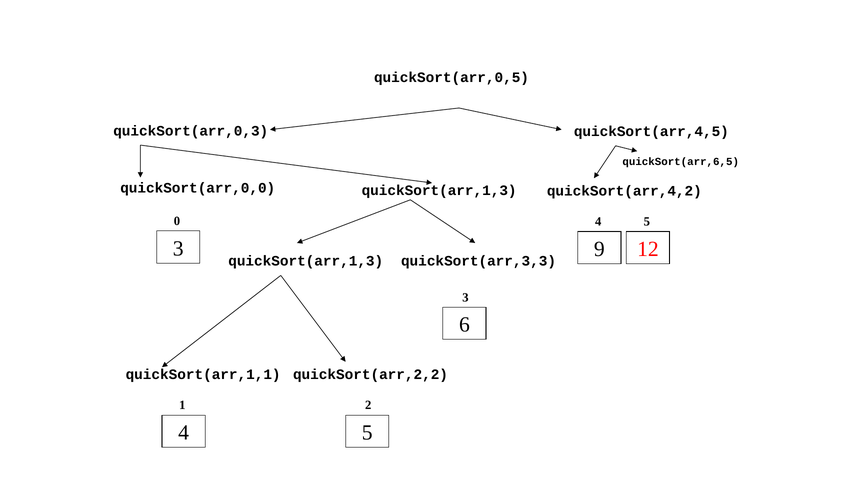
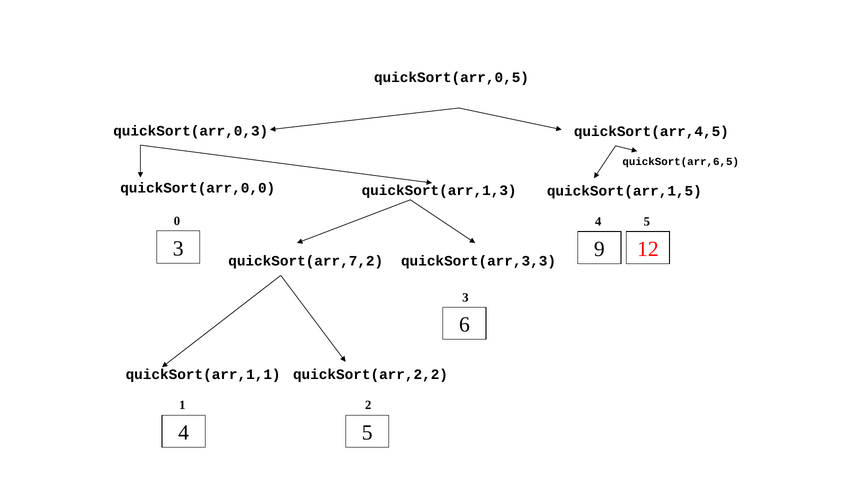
quickSort(arr,4,2: quickSort(arr,4,2 -> quickSort(arr,1,5
quickSort(arr,1,3 at (306, 261): quickSort(arr,1,3 -> quickSort(arr,7,2
